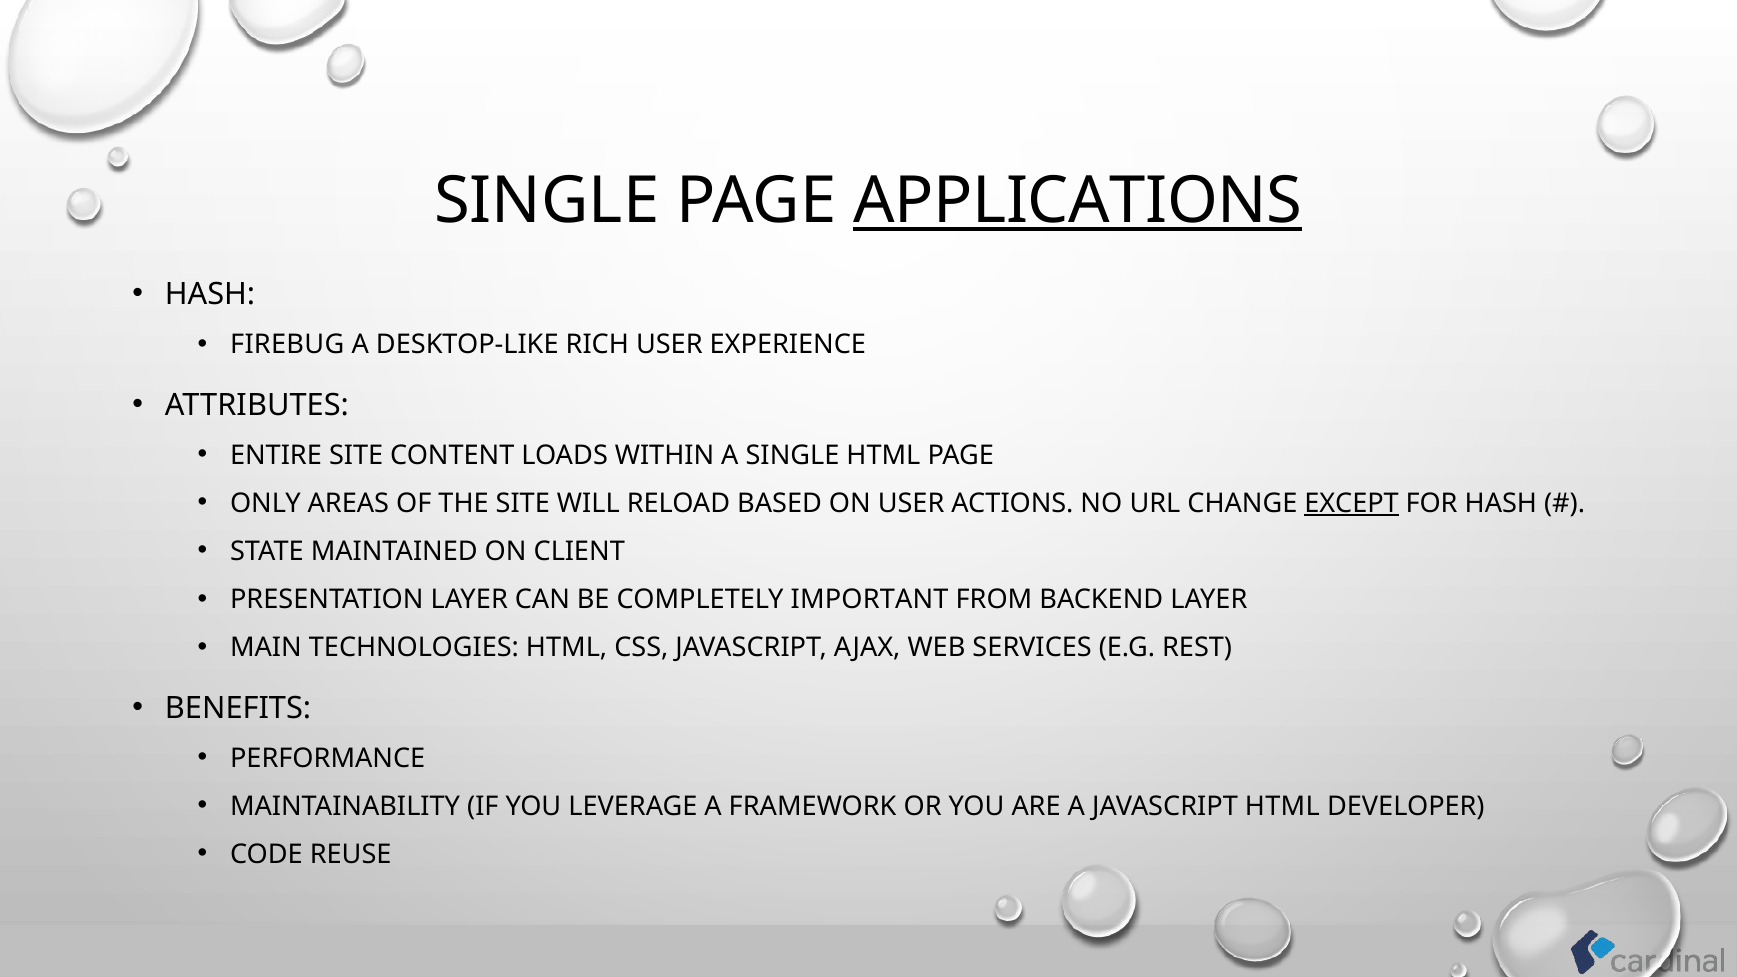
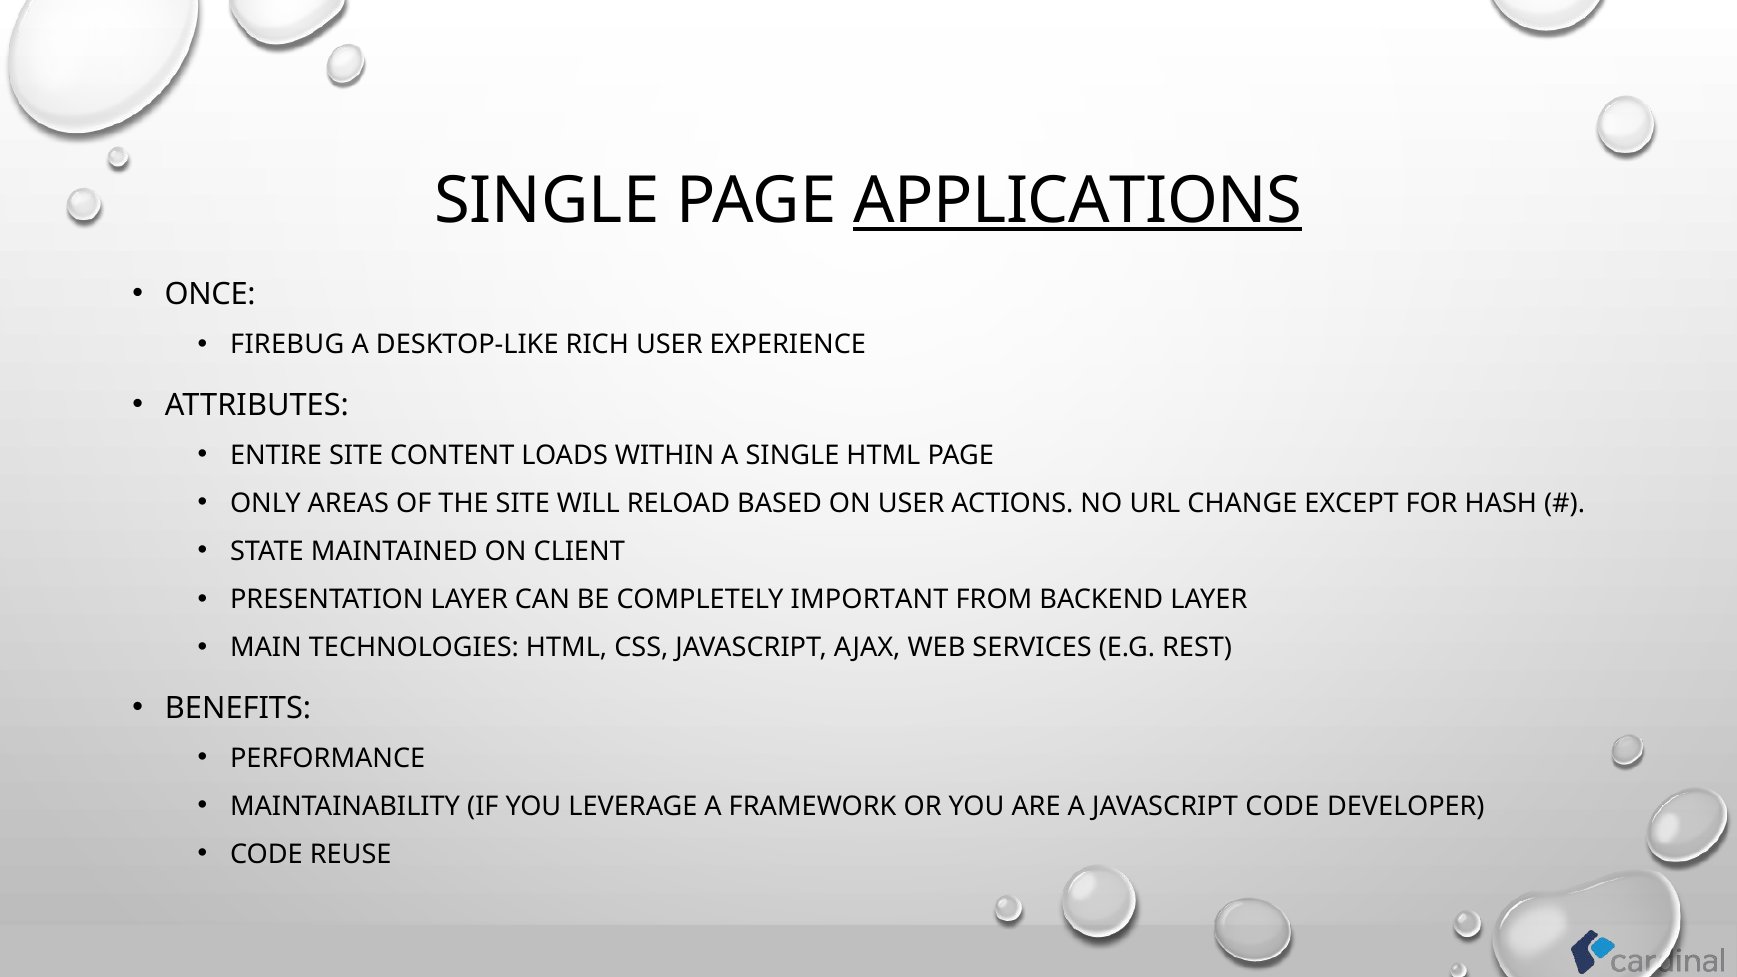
HASH at (210, 295): HASH -> ONCE
EXCEPT underline: present -> none
JAVASCRIPT HTML: HTML -> CODE
